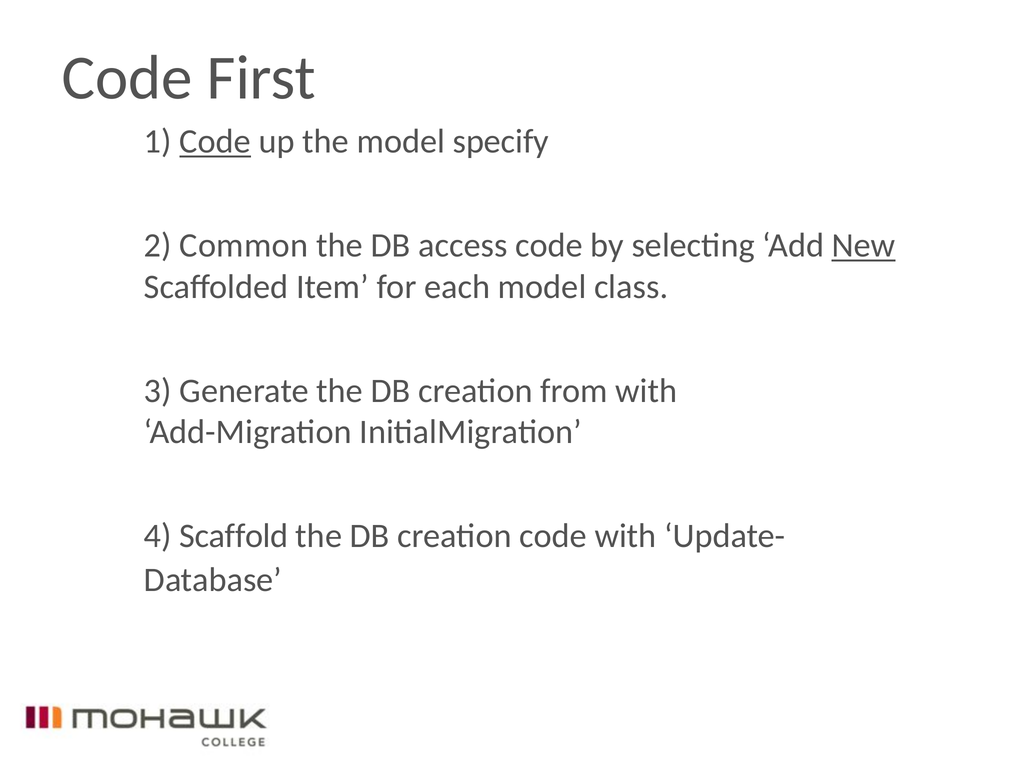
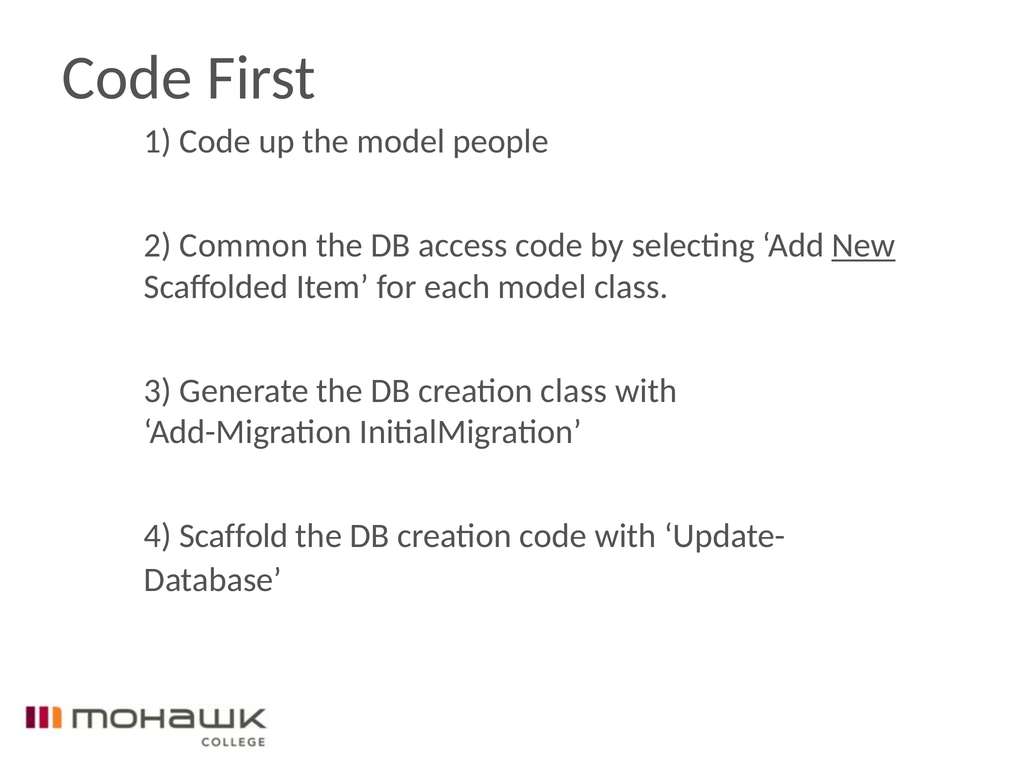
Code at (215, 141) underline: present -> none
specify: specify -> people
creation from: from -> class
